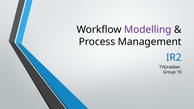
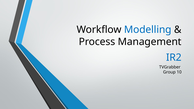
Modelling colour: purple -> blue
